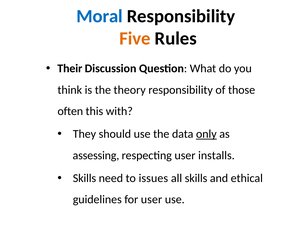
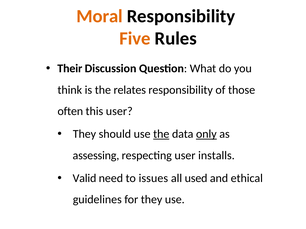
Moral colour: blue -> orange
theory: theory -> relates
this with: with -> user
the at (161, 134) underline: none -> present
Skills at (84, 179): Skills -> Valid
all skills: skills -> used
for user: user -> they
